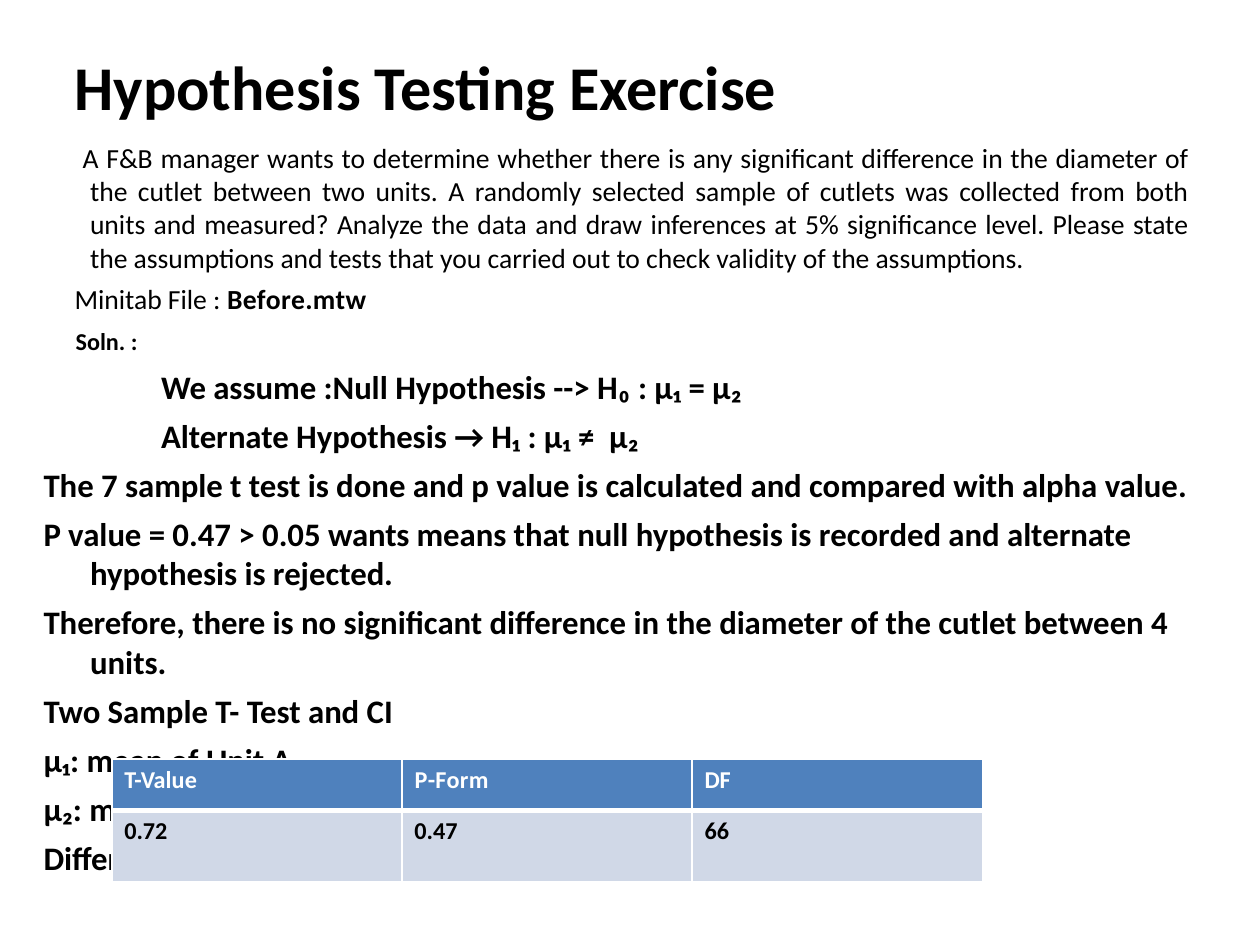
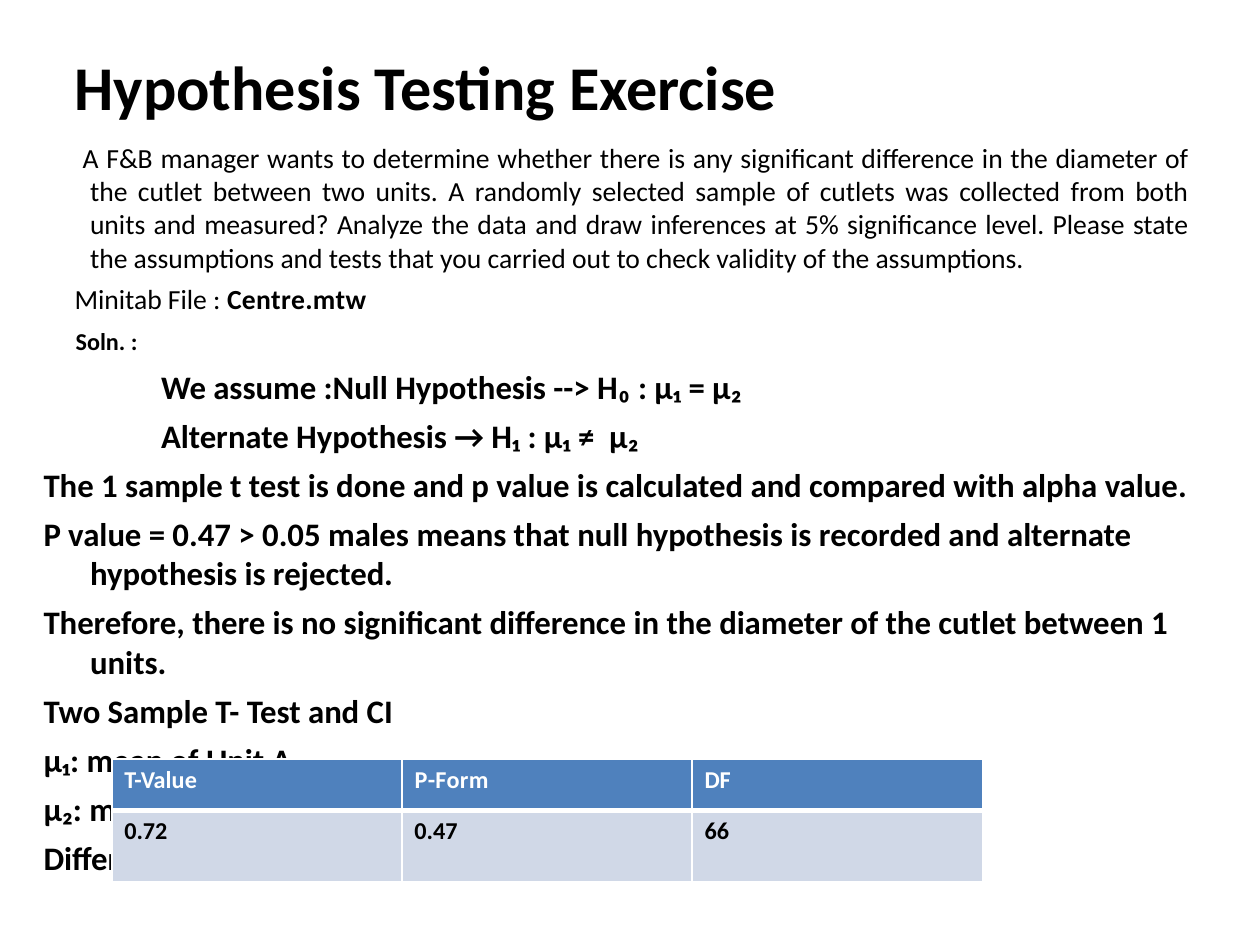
Before.mtw: Before.mtw -> Centre.mtw
The 7: 7 -> 1
0.05 wants: wants -> males
between 4: 4 -> 1
